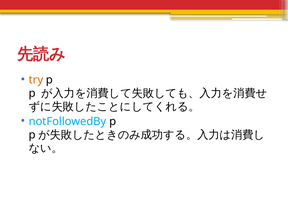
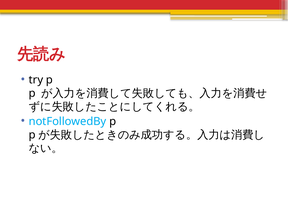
try colour: orange -> black
